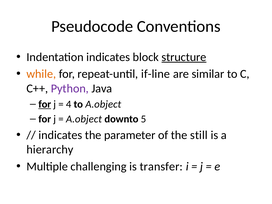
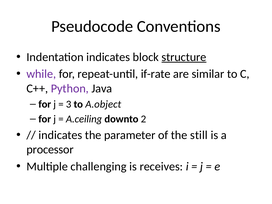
while colour: orange -> purple
if-line: if-line -> if-rate
for at (45, 104) underline: present -> none
4: 4 -> 3
A.object at (84, 119): A.object -> A.ceiling
5: 5 -> 2
hierarchy: hierarchy -> processor
transfer: transfer -> receives
